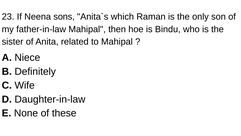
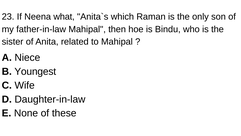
sons: sons -> what
Definitely: Definitely -> Youngest
